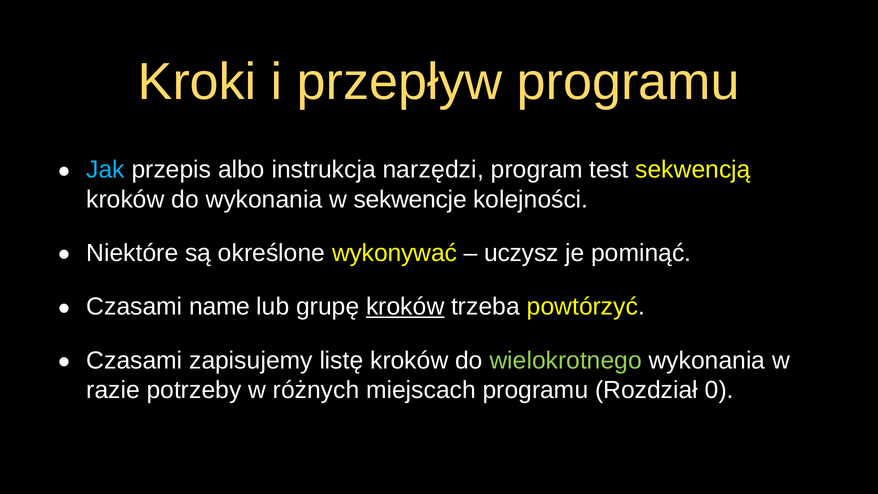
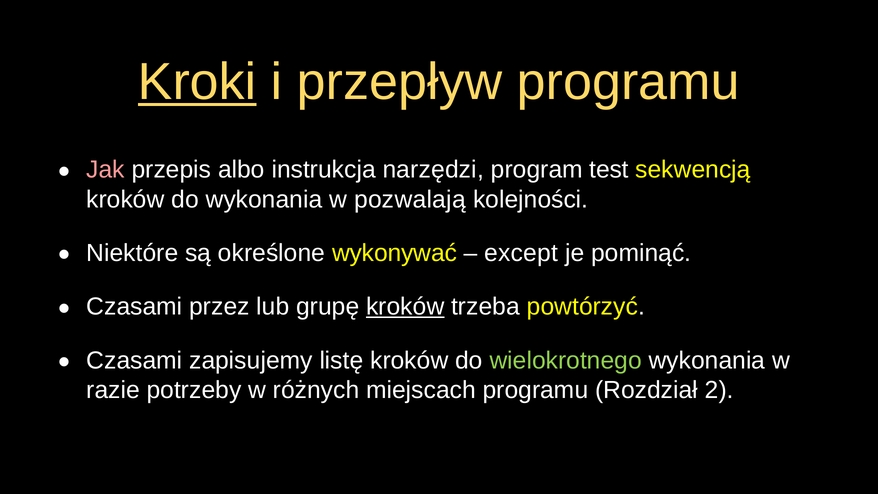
Kroki underline: none -> present
Jak colour: light blue -> pink
sekwencje: sekwencje -> pozwalają
uczysz: uczysz -> except
name: name -> przez
0: 0 -> 2
